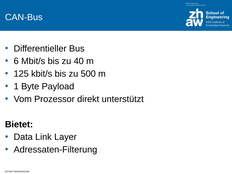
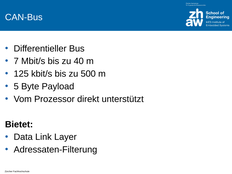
6: 6 -> 7
1: 1 -> 5
